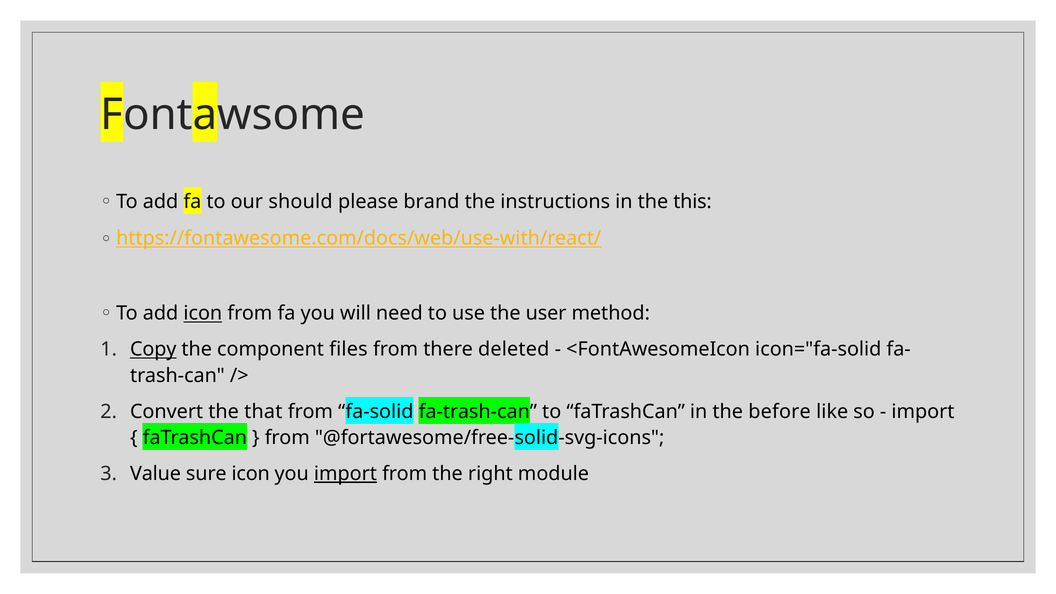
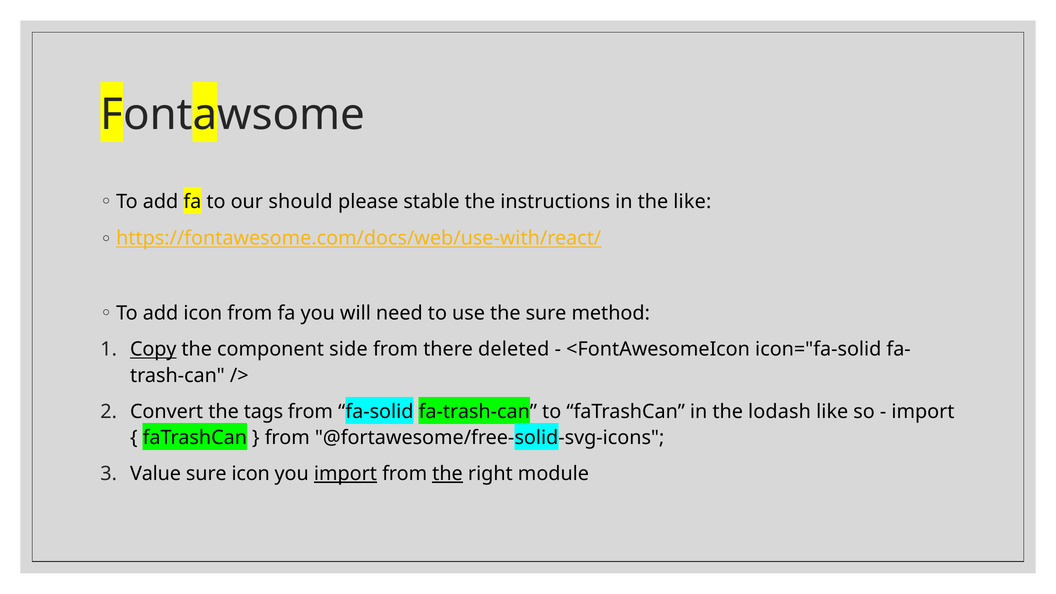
brand: brand -> stable
the this: this -> like
icon at (203, 313) underline: present -> none
the user: user -> sure
files: files -> side
that: that -> tags
before: before -> lodash
the at (448, 474) underline: none -> present
